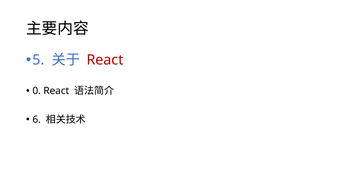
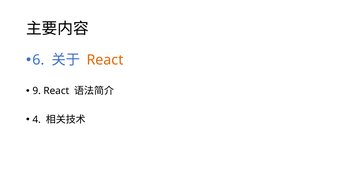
5: 5 -> 6
React at (105, 60) colour: red -> orange
0: 0 -> 9
6: 6 -> 4
